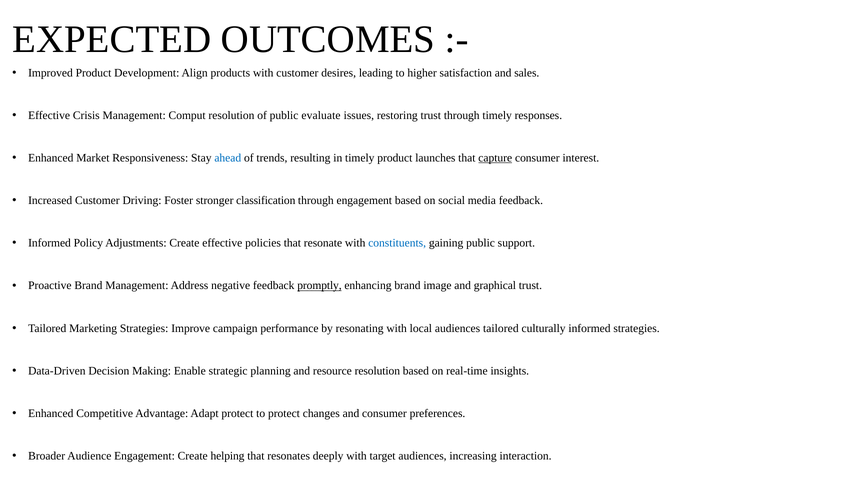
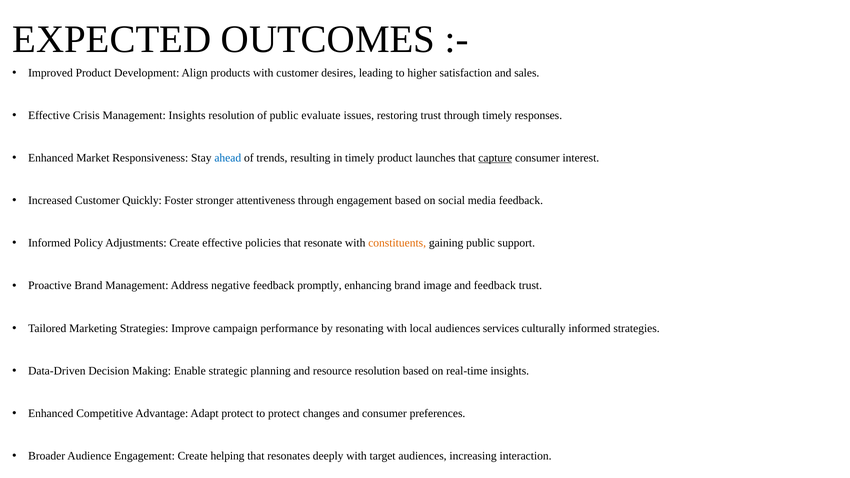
Management Comput: Comput -> Insights
Driving: Driving -> Quickly
classification: classification -> attentiveness
constituents colour: blue -> orange
promptly underline: present -> none
and graphical: graphical -> feedback
audiences tailored: tailored -> services
